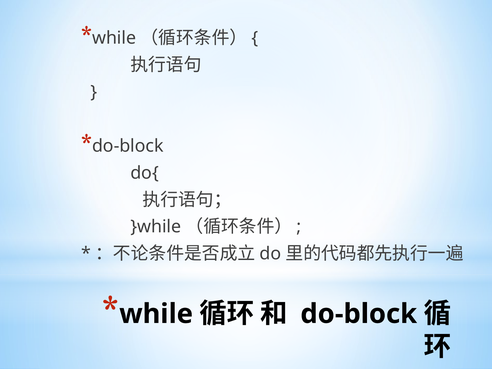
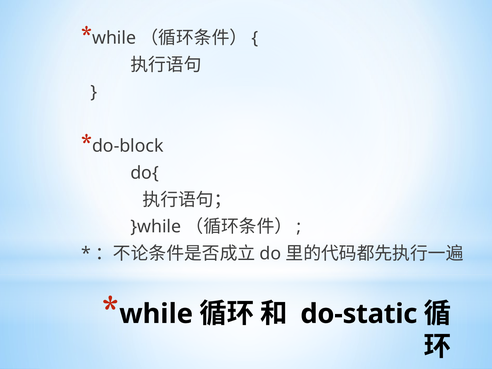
do-block at (359, 314): do-block -> do-static
